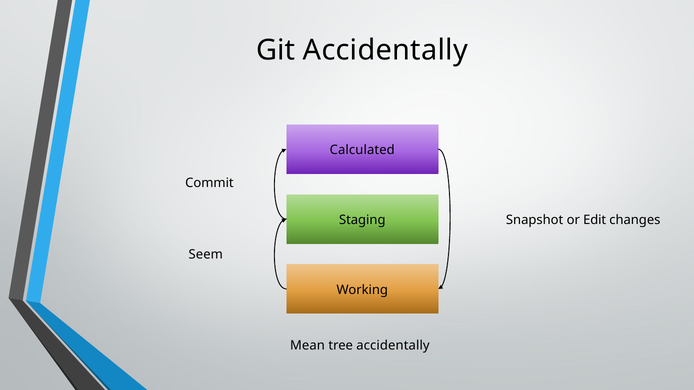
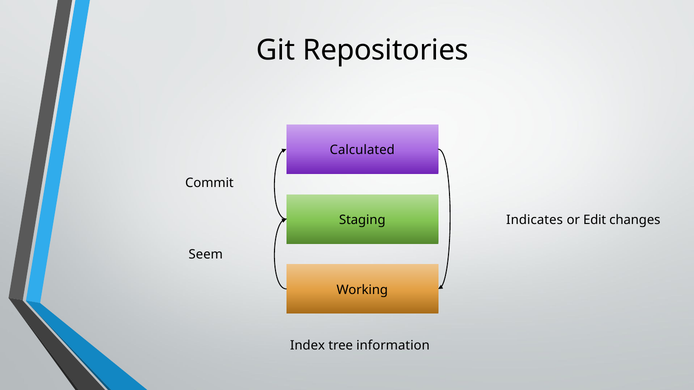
Git Accidentally: Accidentally -> Repositories
Snapshot: Snapshot -> Indicates
Mean: Mean -> Index
tree accidentally: accidentally -> information
